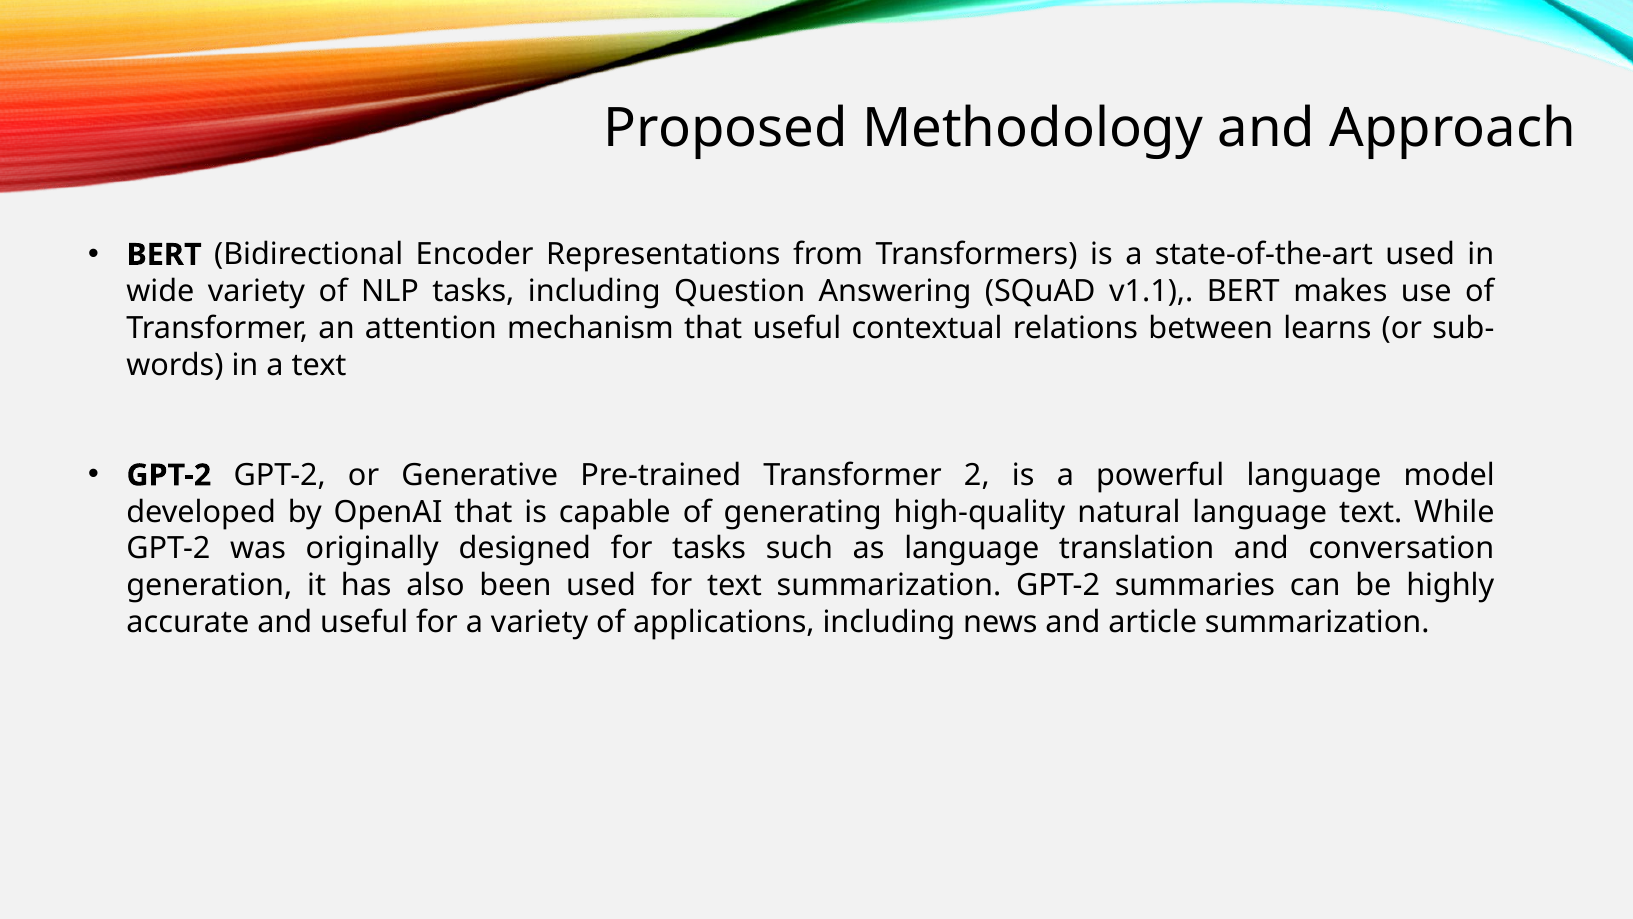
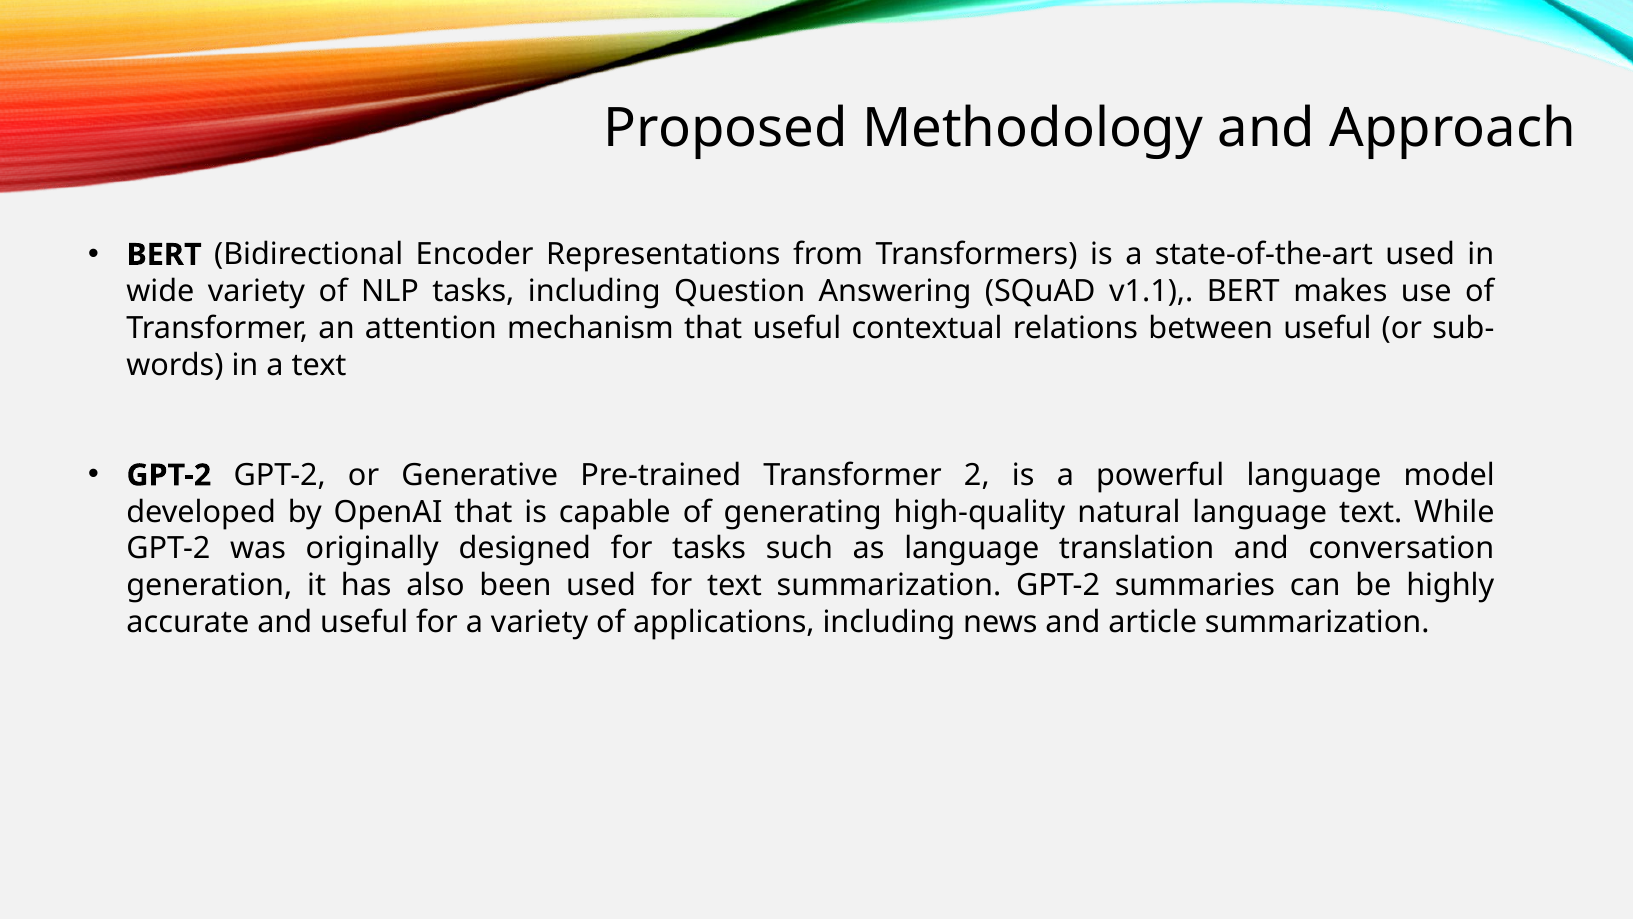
between learns: learns -> useful
